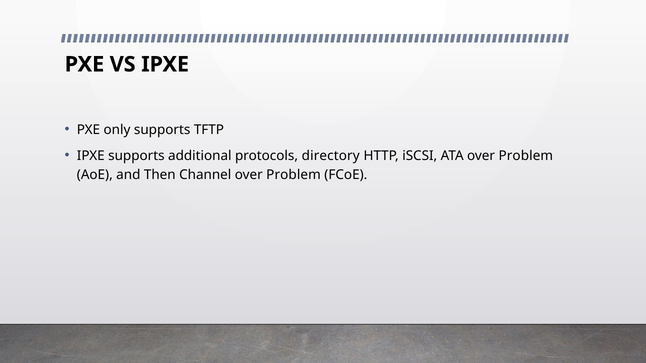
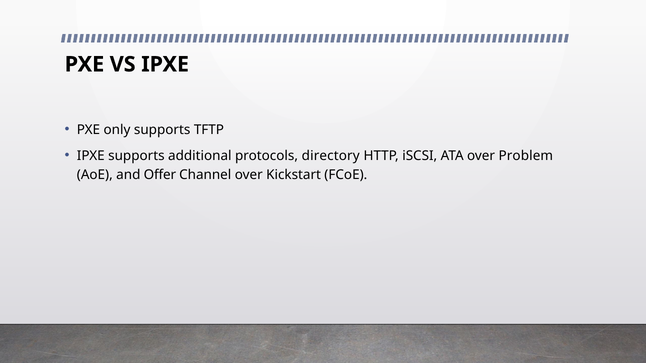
Then: Then -> Offer
Channel over Problem: Problem -> Kickstart
